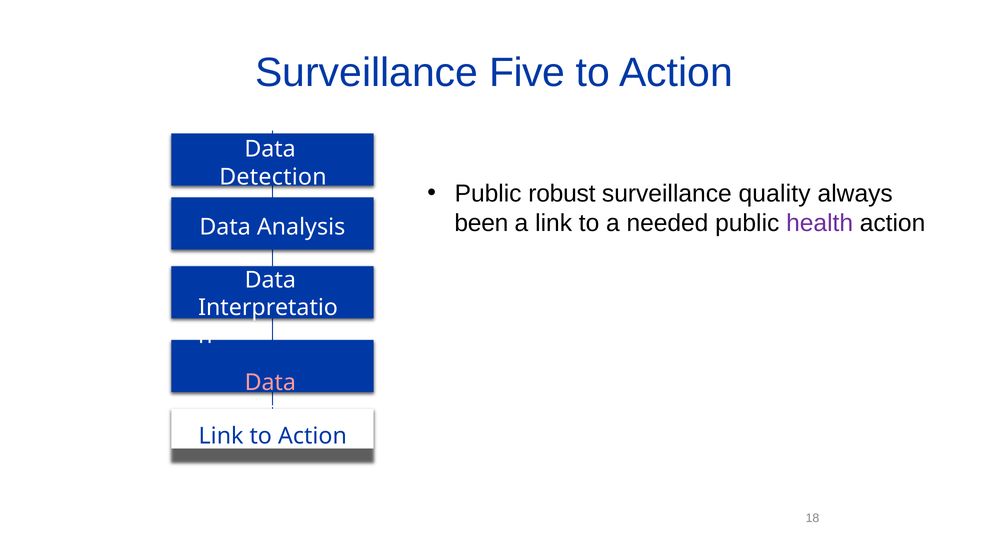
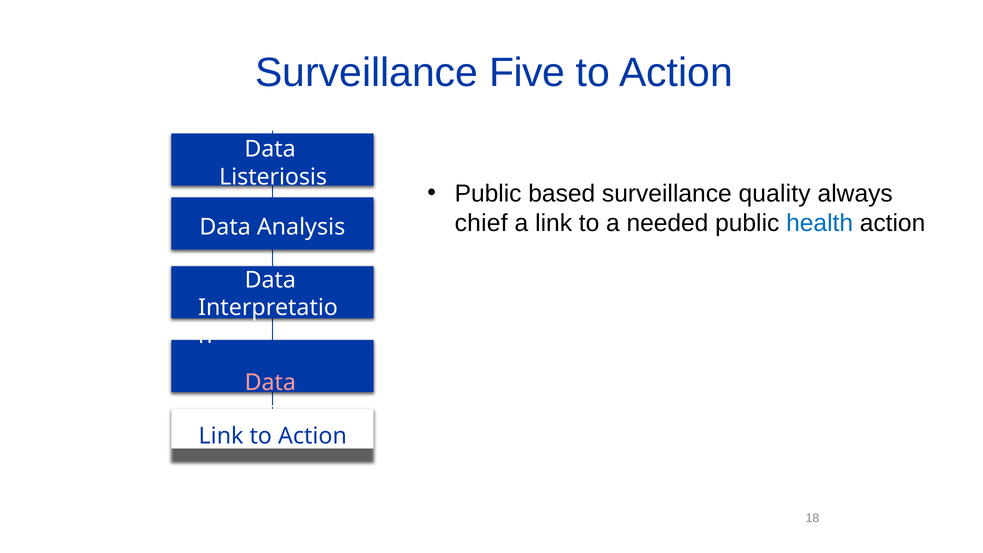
Detection: Detection -> Listeriosis
robust: robust -> based
been: been -> chief
health colour: purple -> blue
